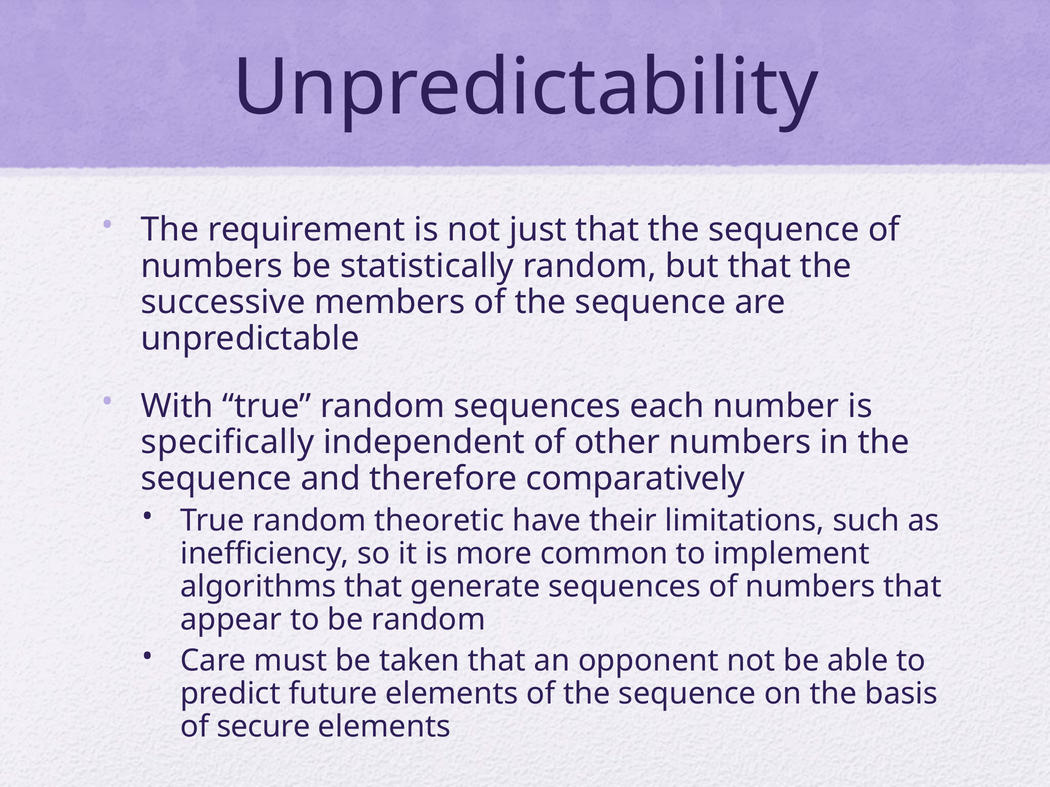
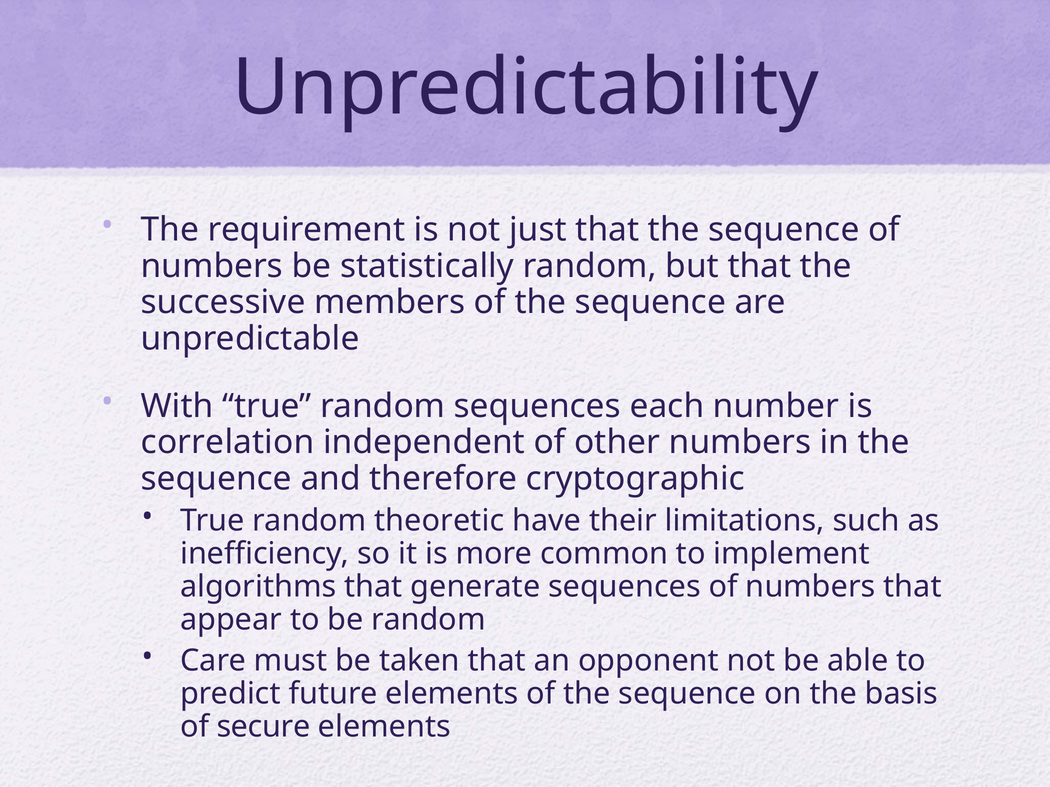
specifically: specifically -> correlation
comparatively: comparatively -> cryptographic
